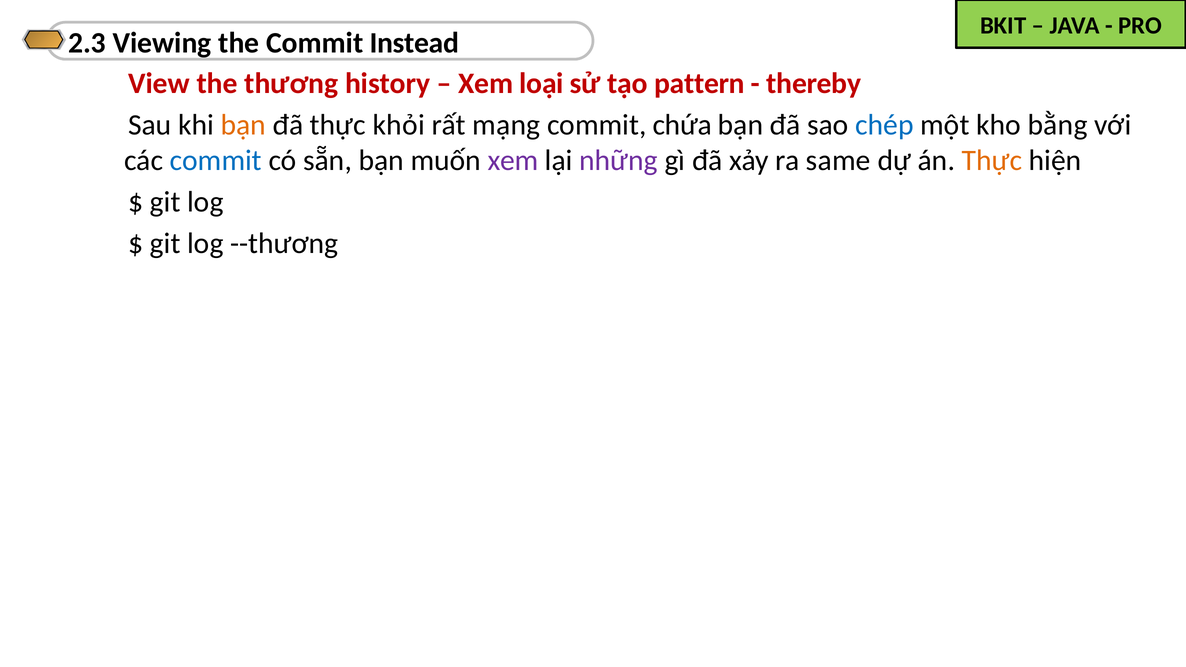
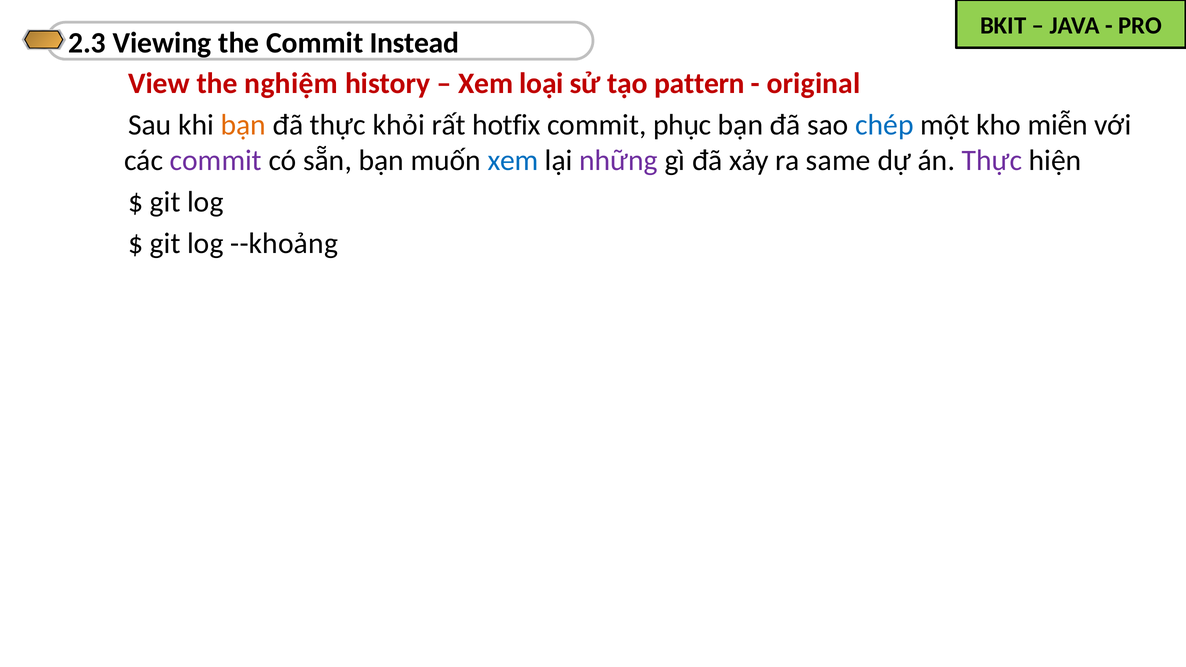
thương: thương -> nghiệm
thereby: thereby -> original
mạng: mạng -> hotfix
chứa: chứa -> phục
bằng: bằng -> miễn
commit at (216, 161) colour: blue -> purple
xem at (513, 161) colour: purple -> blue
Thực at (992, 161) colour: orange -> purple
--thương: --thương -> --khoảng
